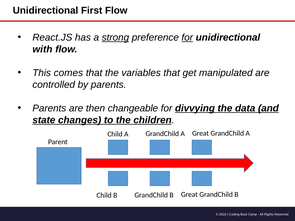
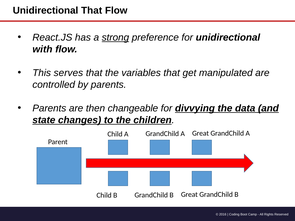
Unidirectional First: First -> That
for at (187, 38) underline: present -> none
comes: comes -> serves
